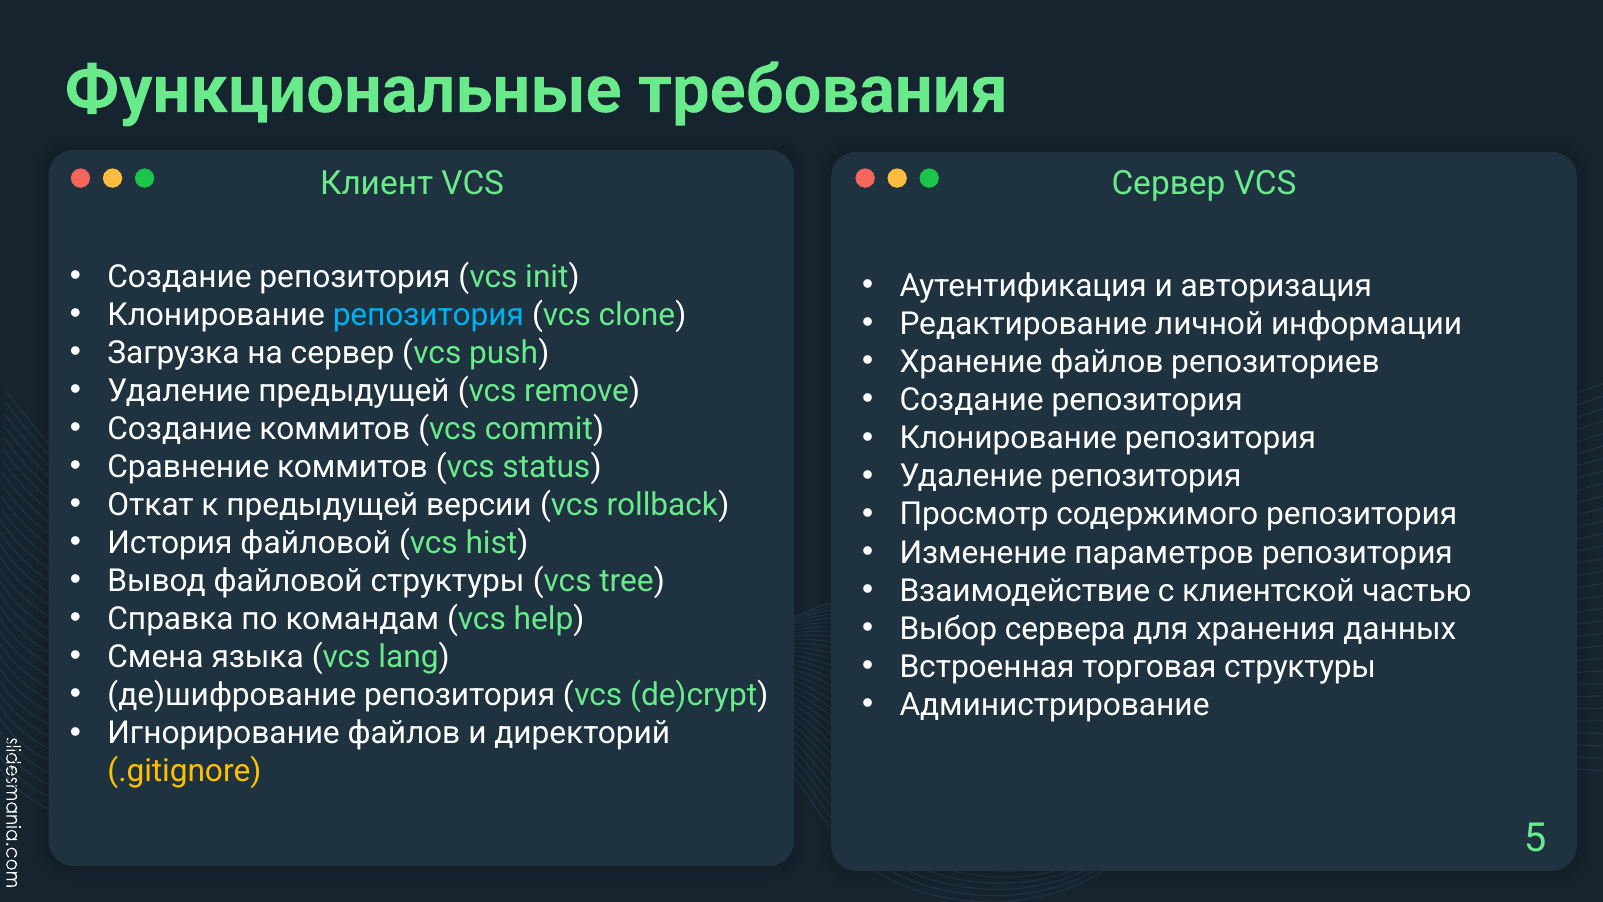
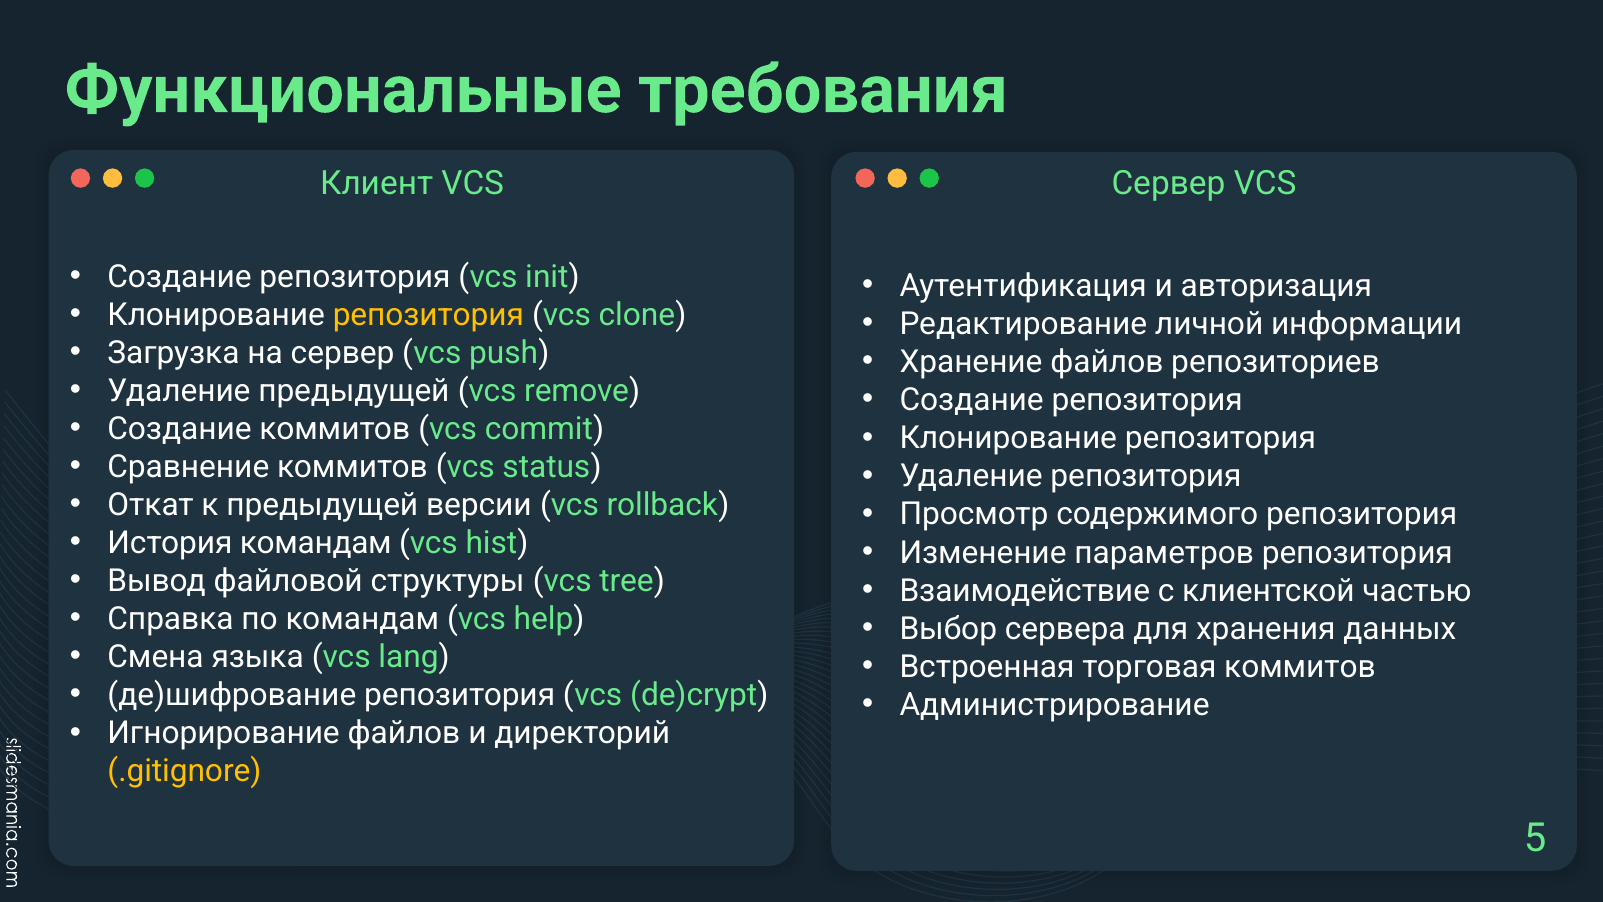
репозитория at (428, 315) colour: light blue -> yellow
История файловой: файловой -> командам
торговая структуры: структуры -> коммитов
